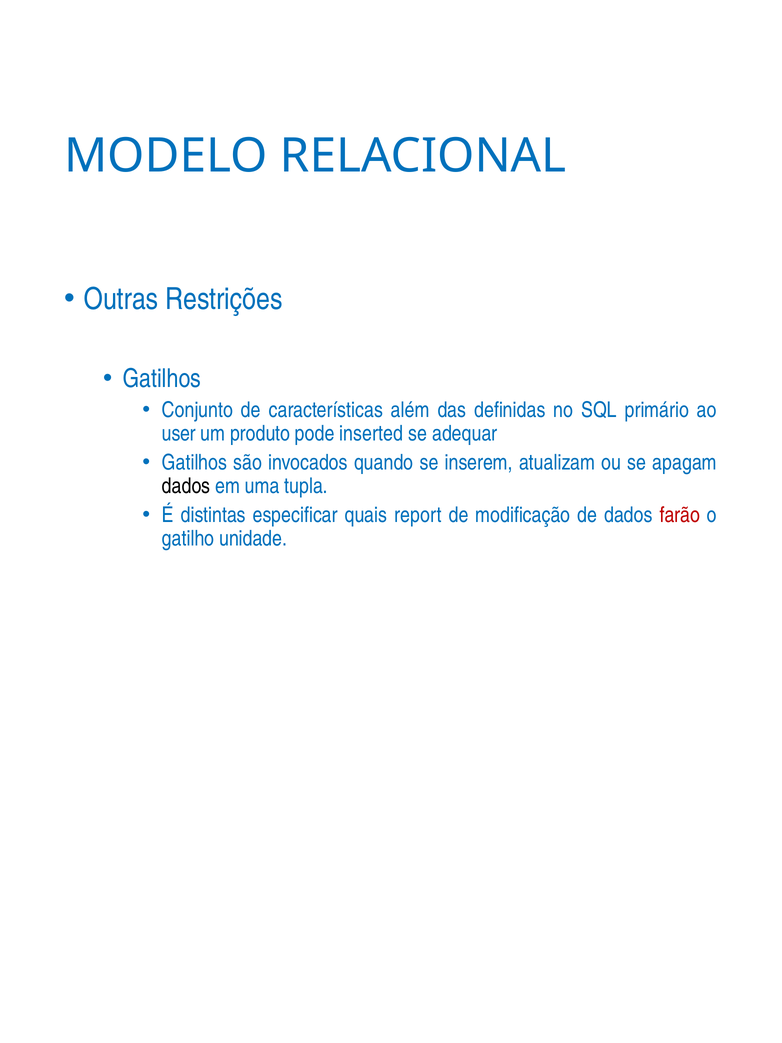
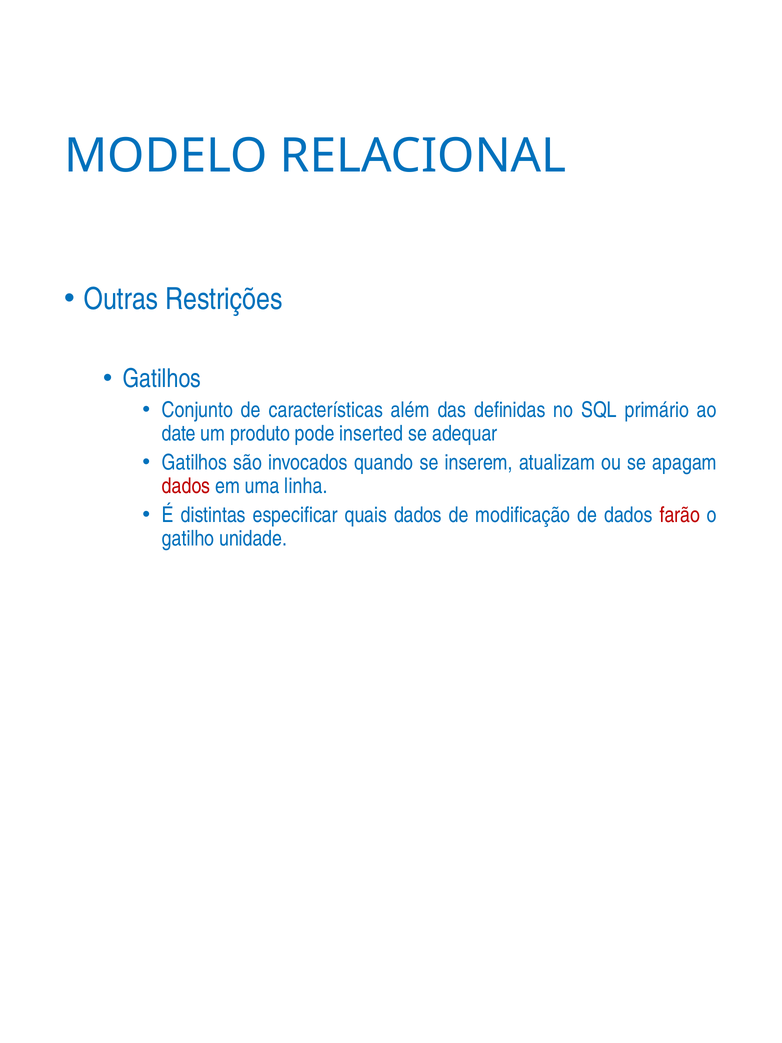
user: user -> date
dados at (186, 486) colour: black -> red
tupla: tupla -> linha
quais report: report -> dados
